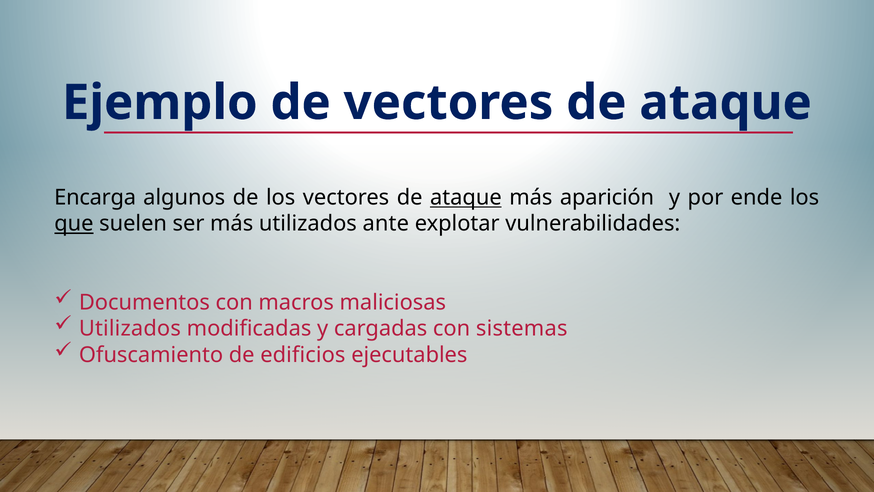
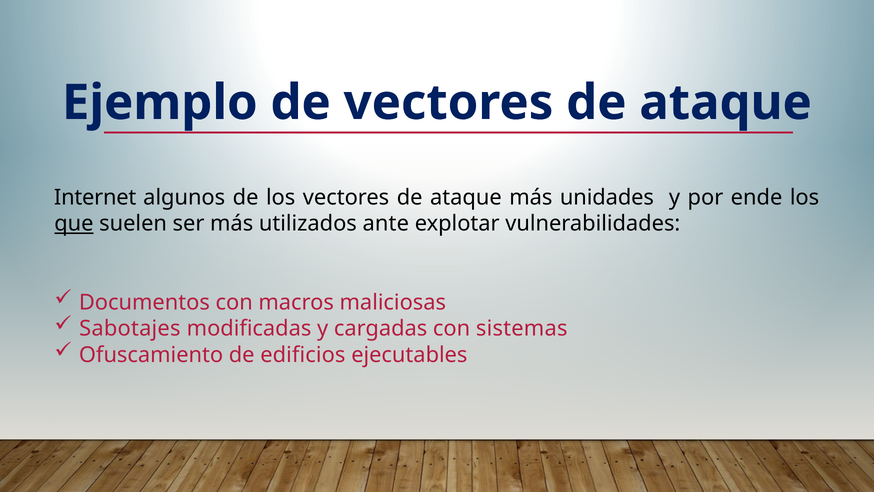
Encarga: Encarga -> Internet
ataque at (466, 197) underline: present -> none
aparición: aparición -> unidades
Utilizados at (130, 328): Utilizados -> Sabotajes
